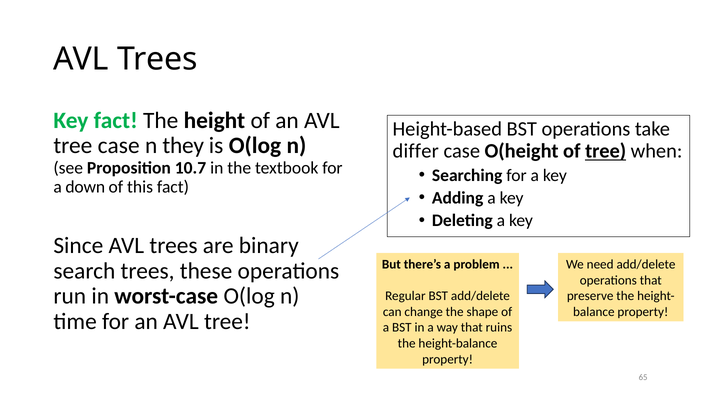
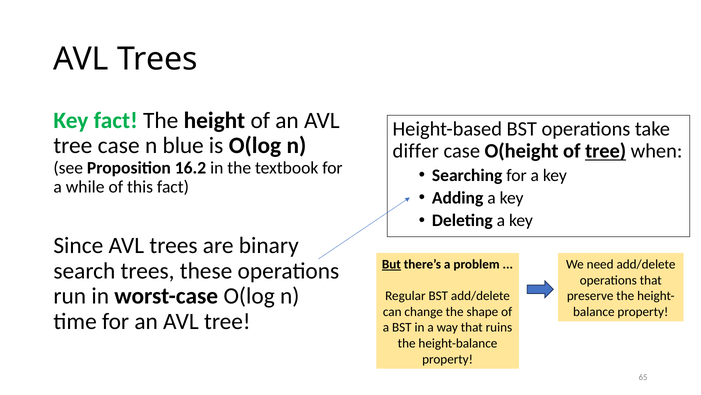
they: they -> blue
10.7: 10.7 -> 16.2
down: down -> while
But underline: none -> present
